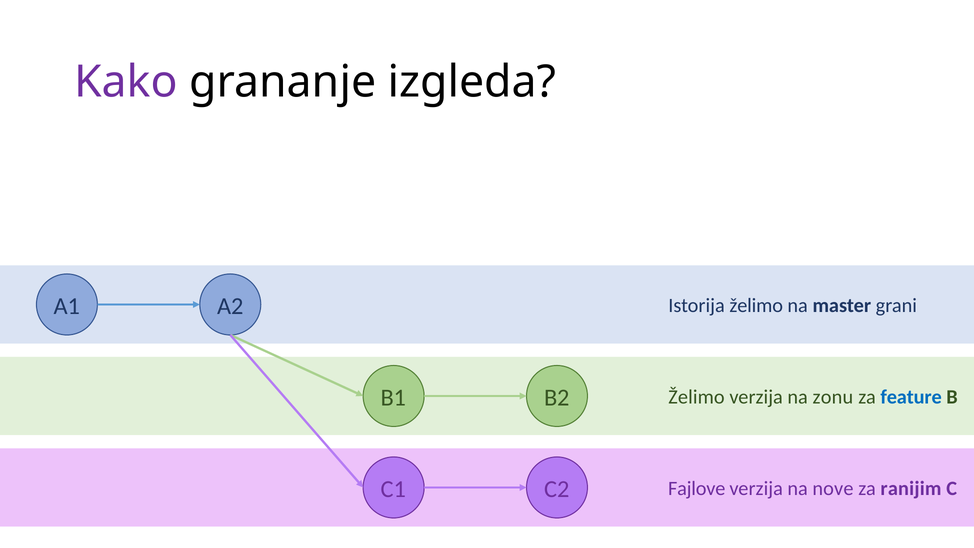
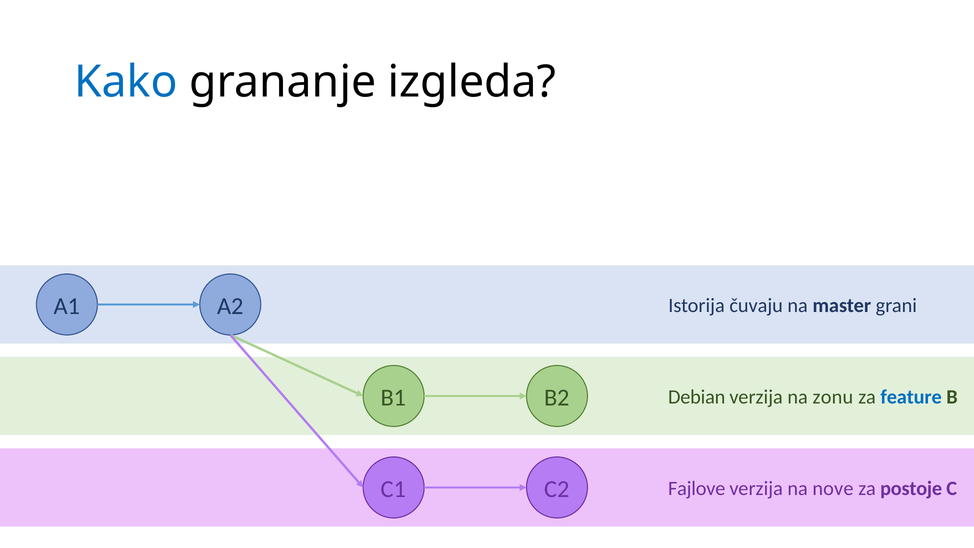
Kako colour: purple -> blue
Istorija želimo: želimo -> čuvaju
Želimo at (697, 397): Želimo -> Debian
ranijim: ranijim -> postoje
